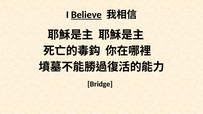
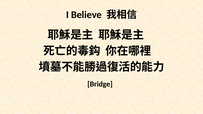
Believe underline: present -> none
